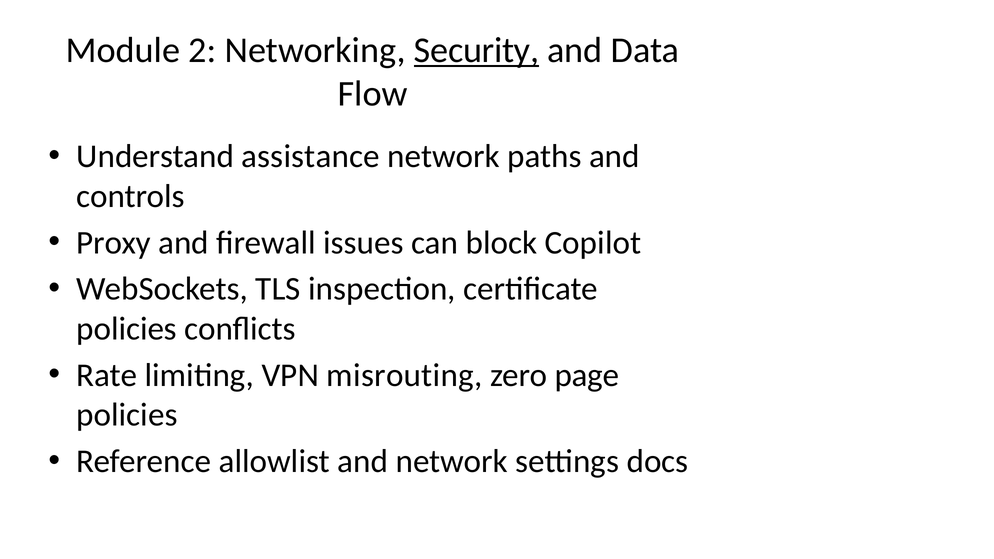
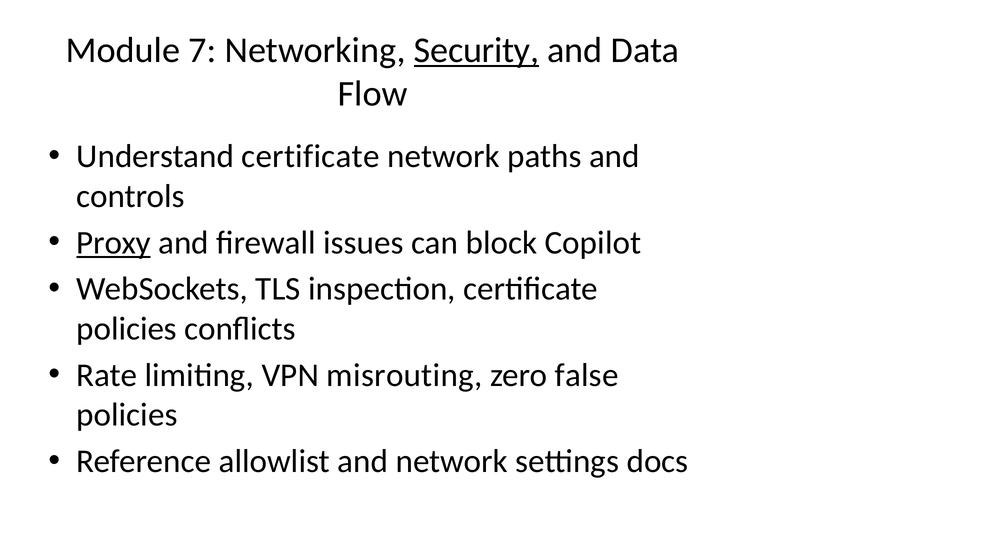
2: 2 -> 7
Understand assistance: assistance -> certificate
Proxy underline: none -> present
page: page -> false
